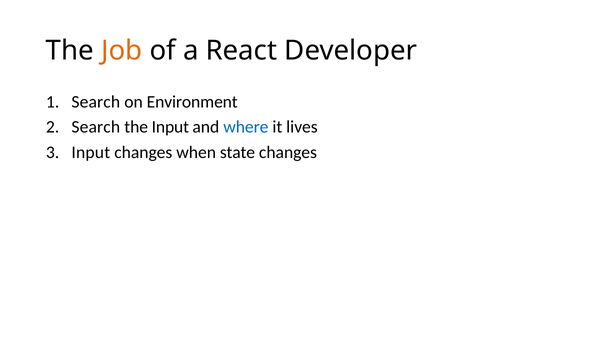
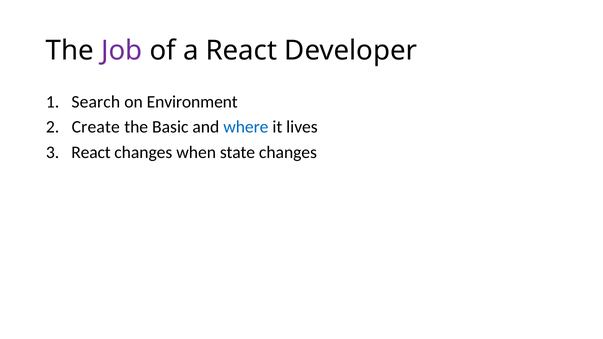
Job colour: orange -> purple
Search at (96, 127): Search -> Create
the Input: Input -> Basic
Input at (91, 153): Input -> React
